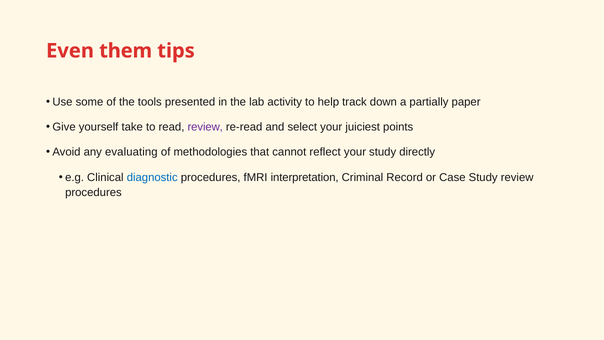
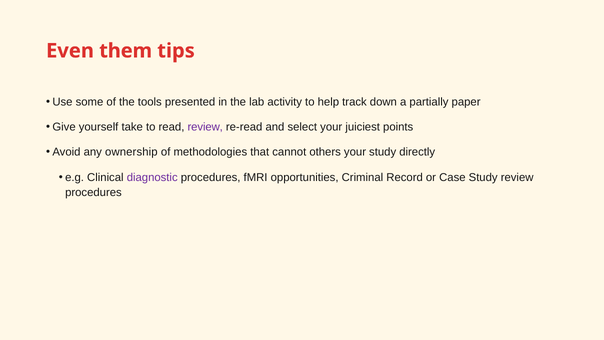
evaluating: evaluating -> ownership
reflect: reflect -> others
diagnostic colour: blue -> purple
interpretation: interpretation -> opportunities
